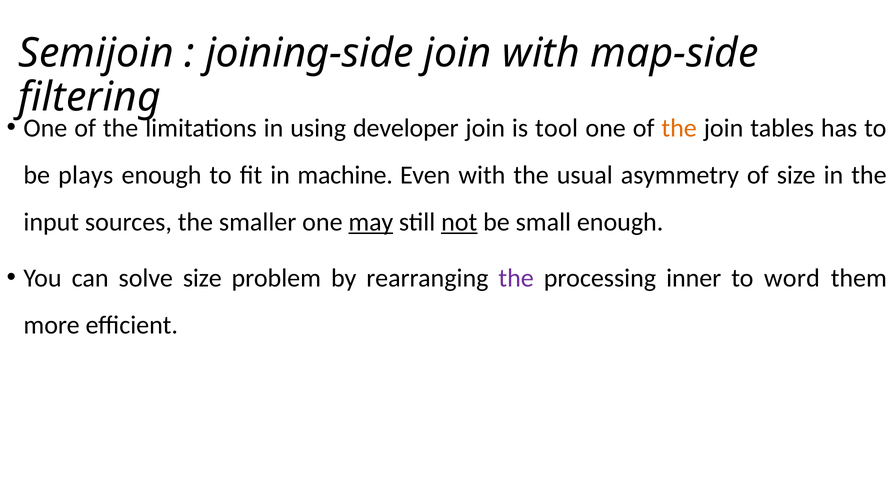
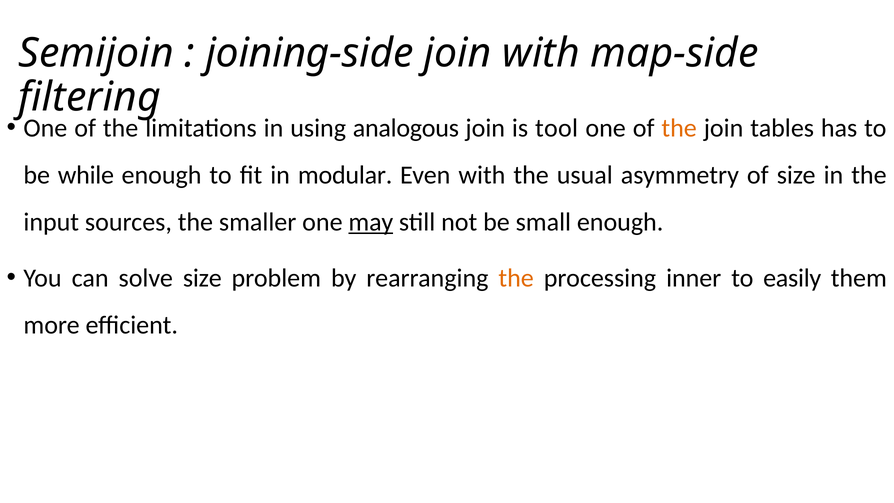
developer: developer -> analogous
plays: plays -> while
machine: machine -> modular
not underline: present -> none
the at (516, 278) colour: purple -> orange
word: word -> easily
